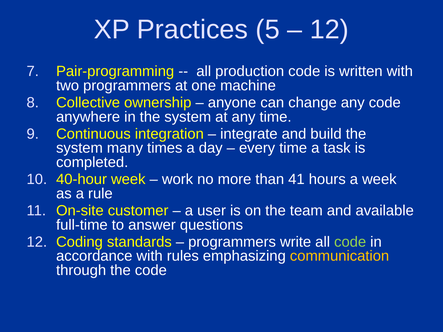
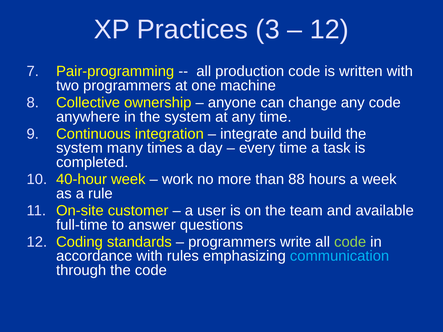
5: 5 -> 3
41: 41 -> 88
communication colour: yellow -> light blue
